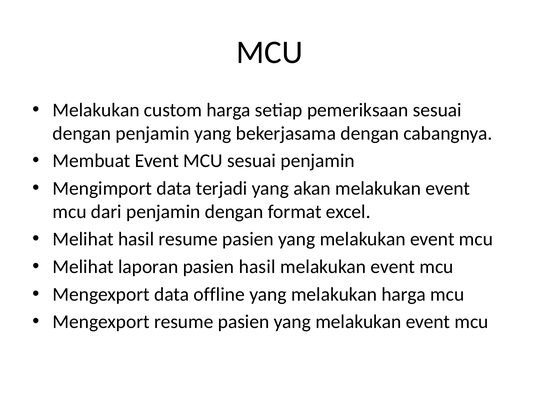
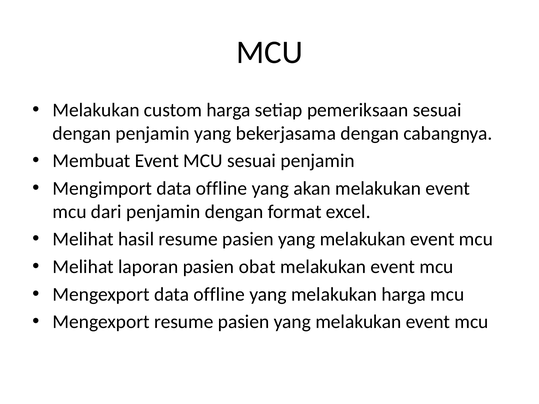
Mengimport data terjadi: terjadi -> offline
pasien hasil: hasil -> obat
